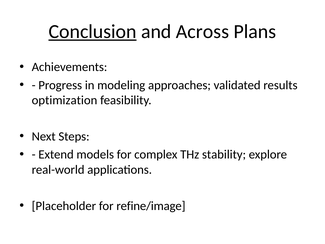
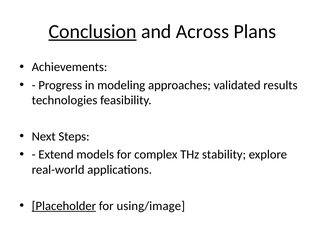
optimization: optimization -> technologies
Placeholder underline: none -> present
refine/image: refine/image -> using/image
